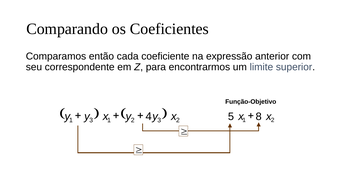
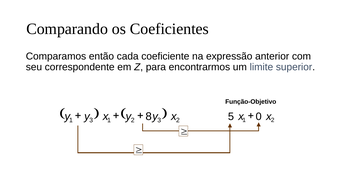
8: 8 -> 0
4: 4 -> 8
